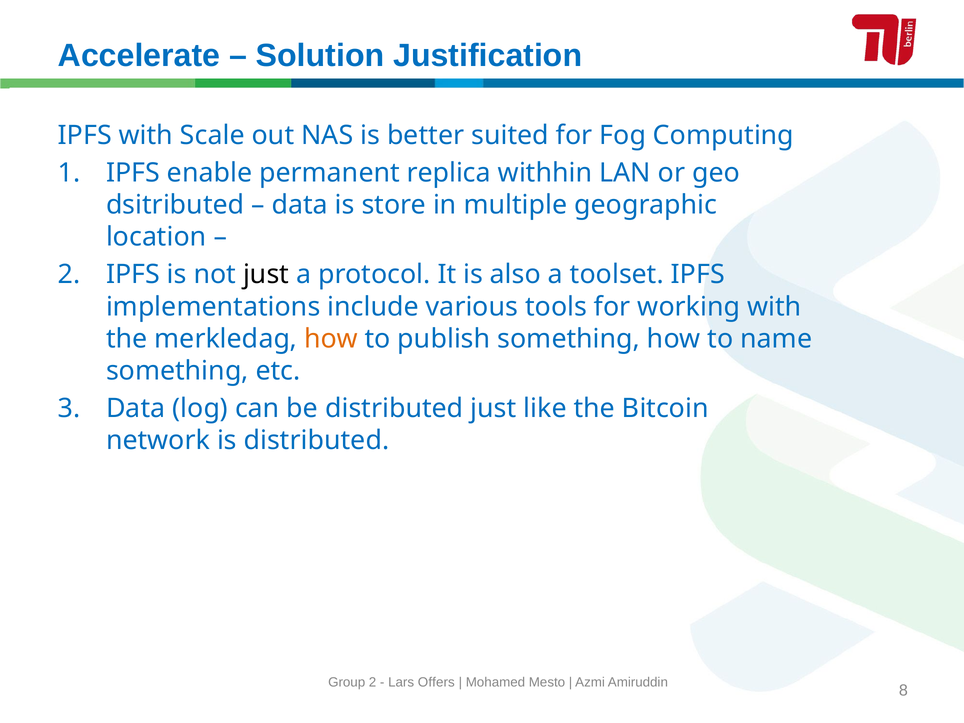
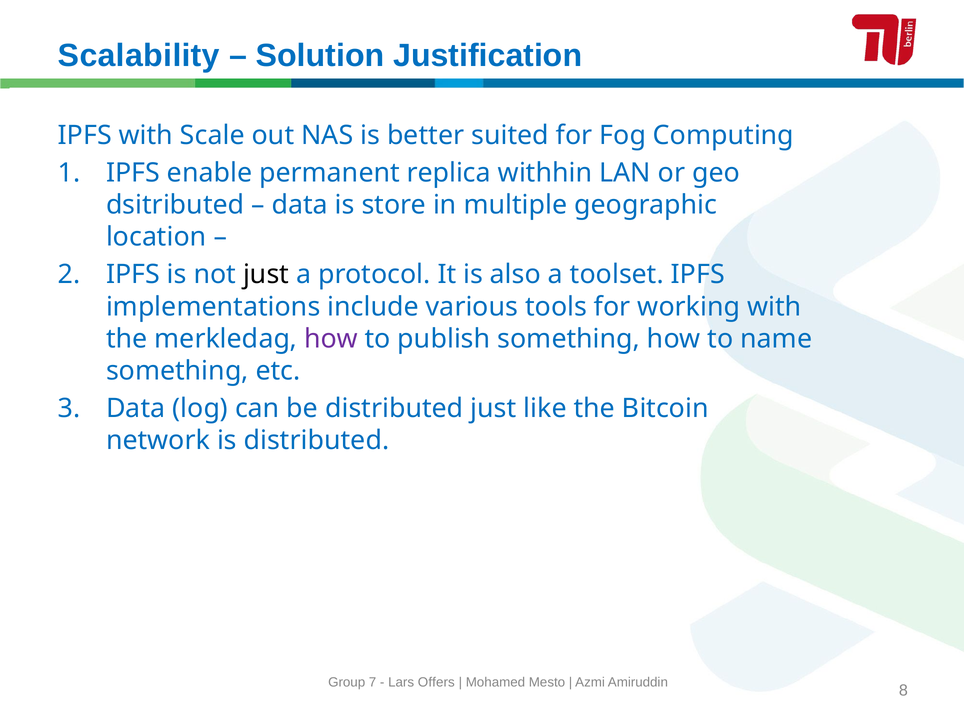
Accelerate: Accelerate -> Scalability
how at (331, 339) colour: orange -> purple
Group 2: 2 -> 7
